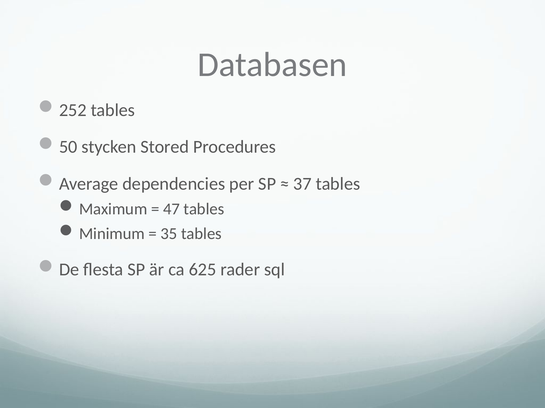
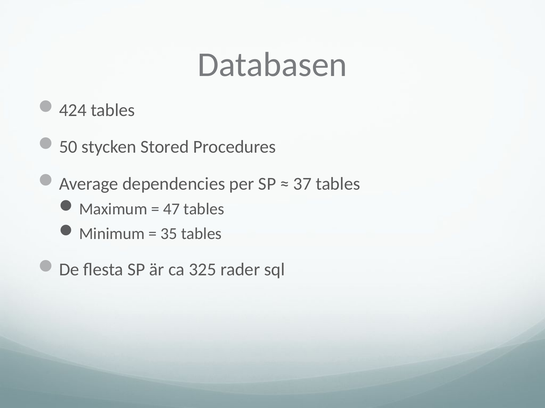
252: 252 -> 424
625: 625 -> 325
